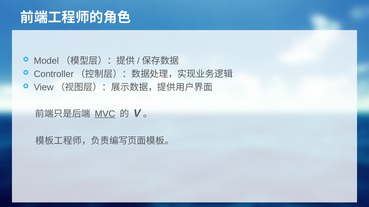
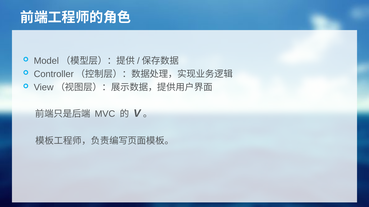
MVC underline: present -> none
